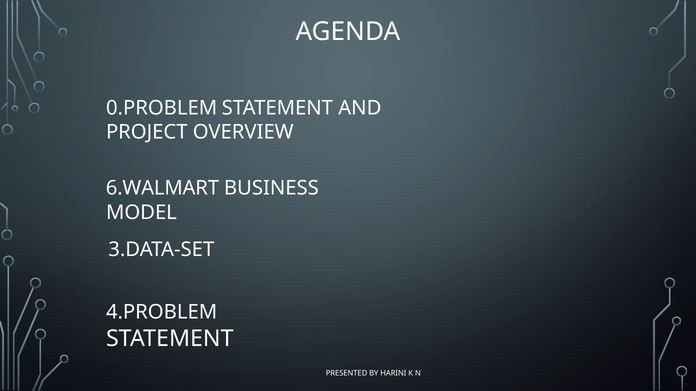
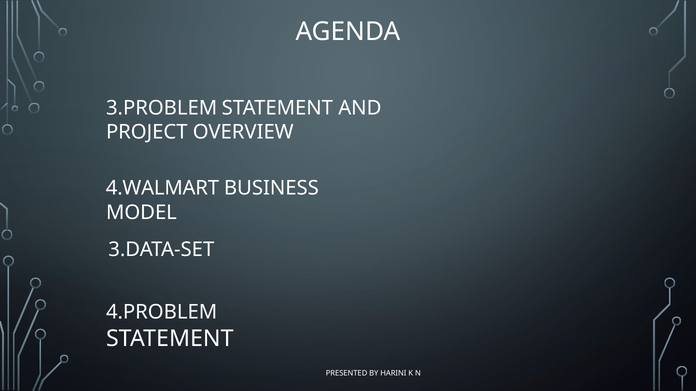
0.PROBLEM: 0.PROBLEM -> 3.PROBLEM
6.WALMART: 6.WALMART -> 4.WALMART
